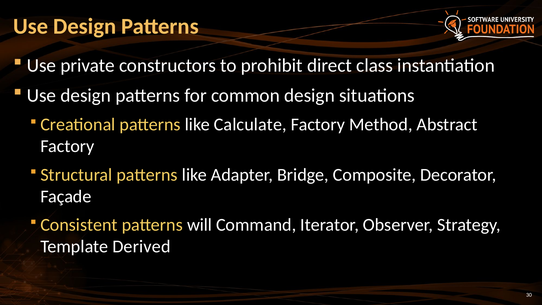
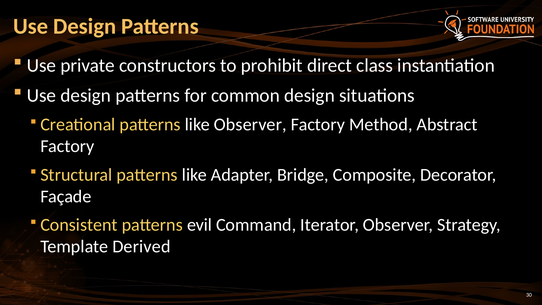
like Calculate: Calculate -> Observer
will: will -> evil
